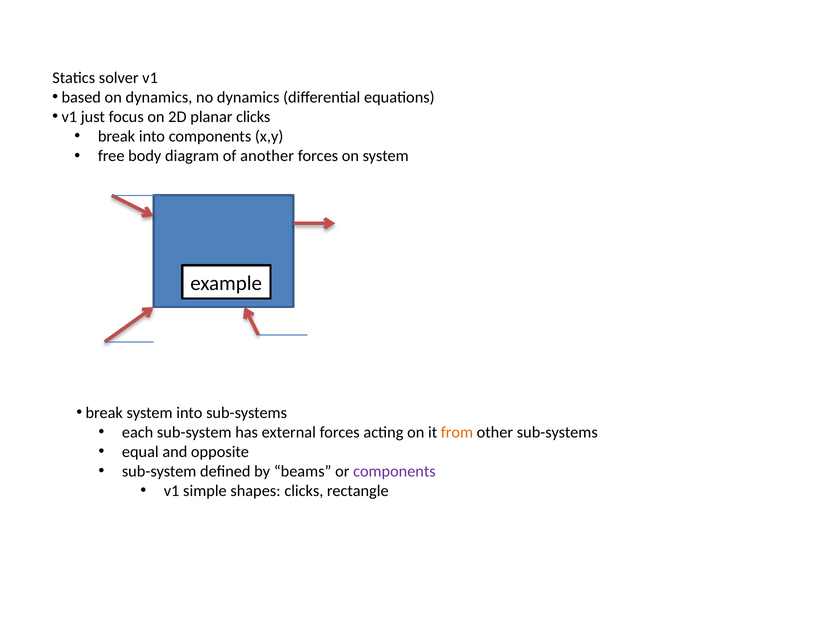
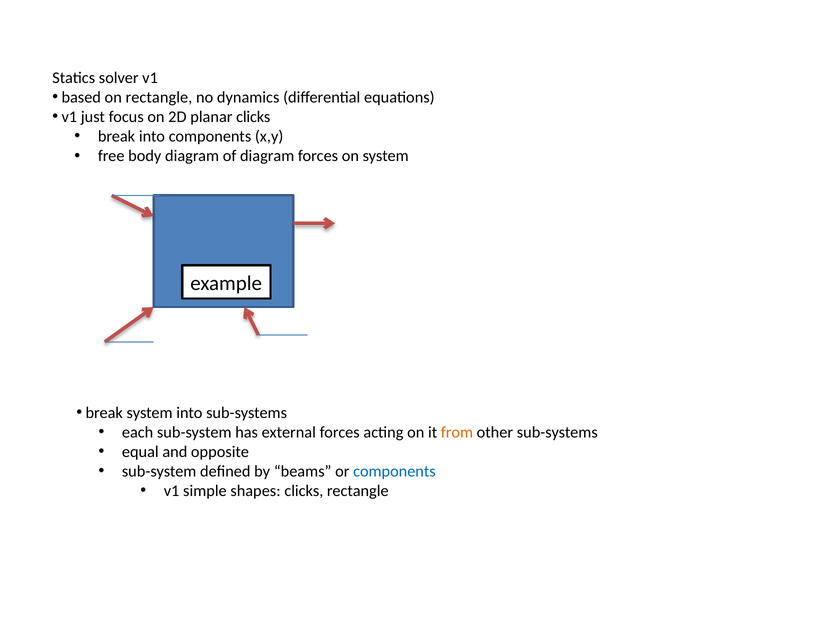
on dynamics: dynamics -> rectangle
of another: another -> diagram
components at (394, 472) colour: purple -> blue
